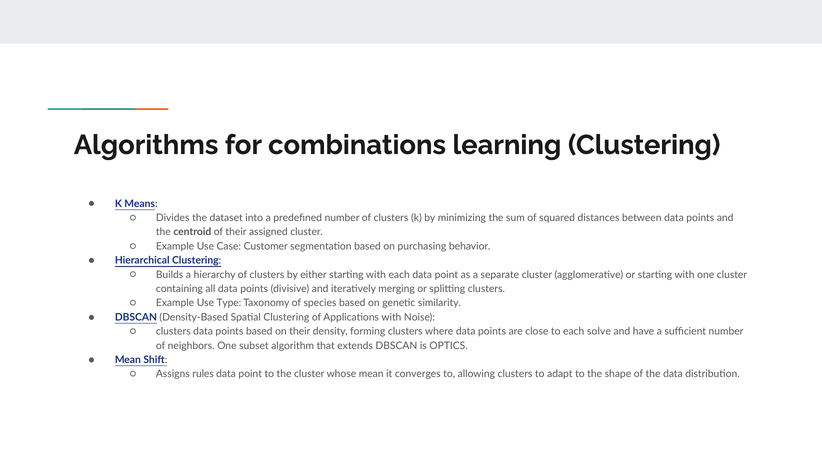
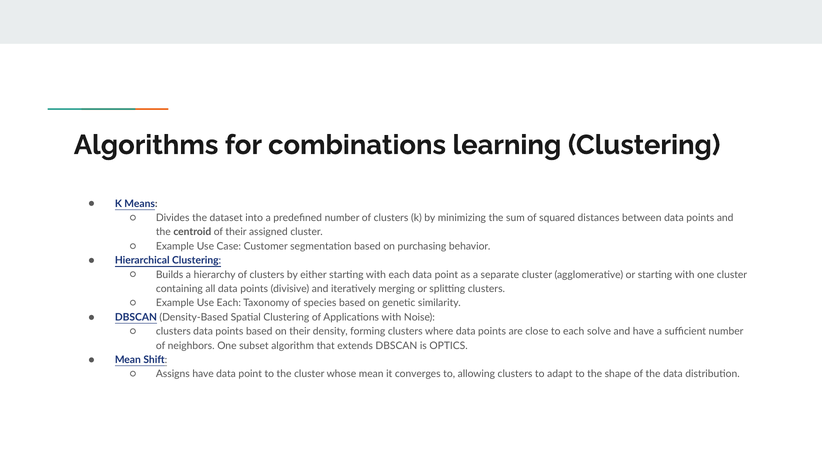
Use Type: Type -> Each
Assigns rules: rules -> have
